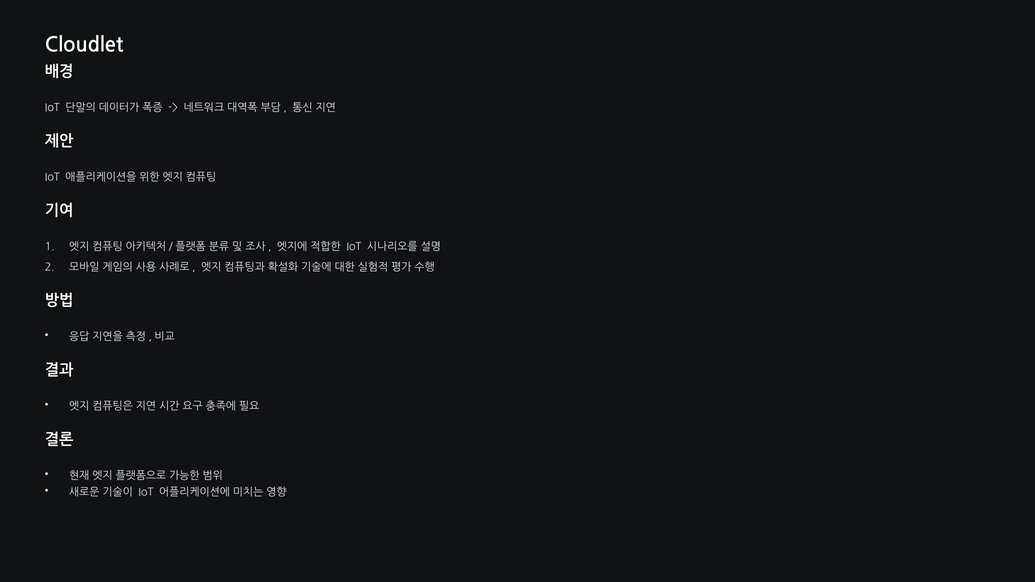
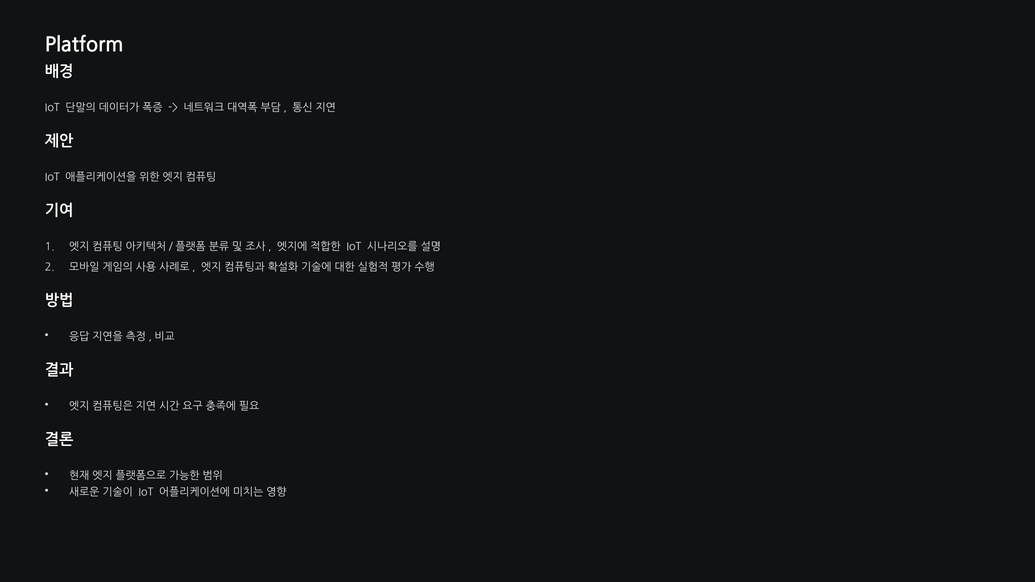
Cloudlet: Cloudlet -> Platform
